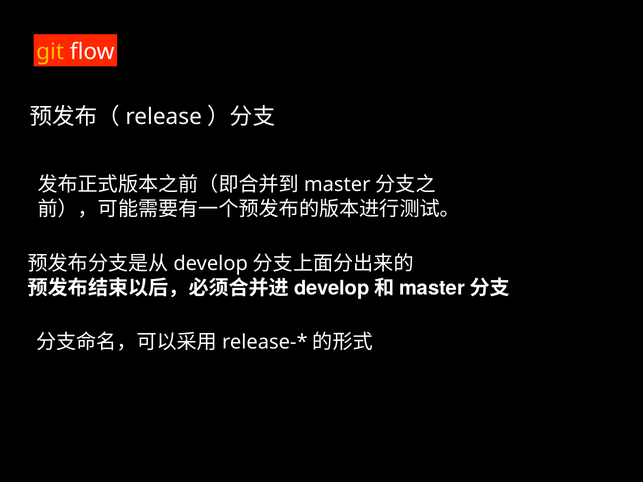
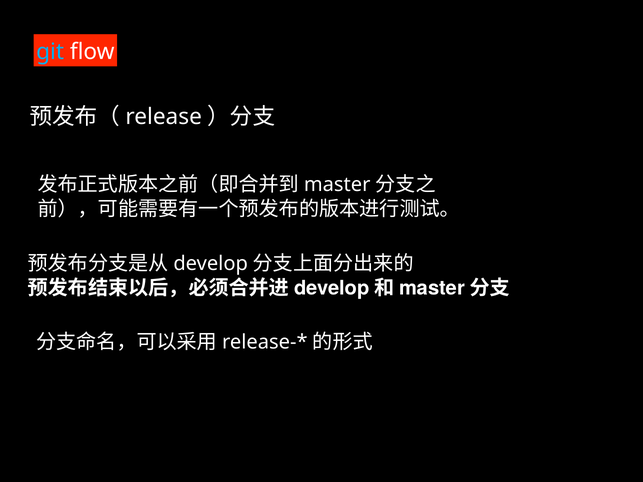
git colour: yellow -> light blue
